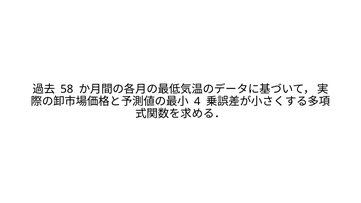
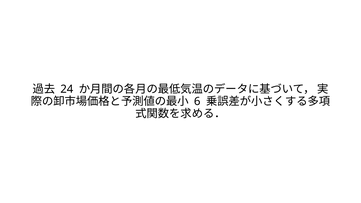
58: 58 -> 24
4: 4 -> 6
